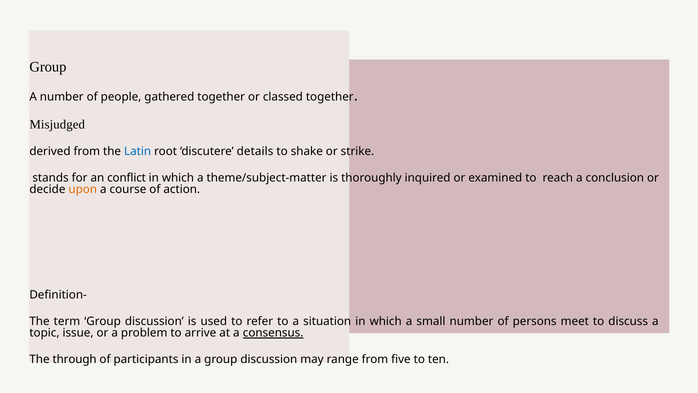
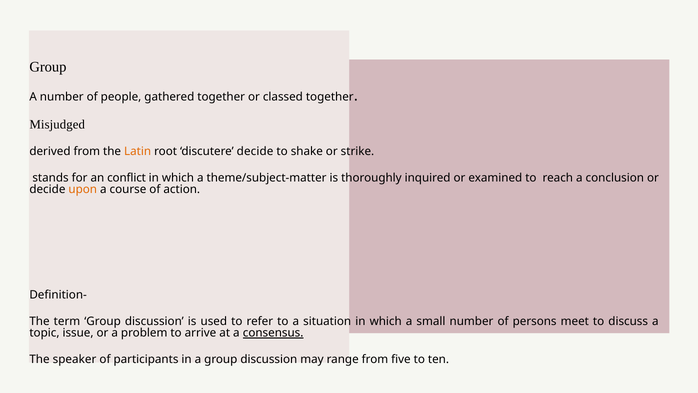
Latin colour: blue -> orange
discutere details: details -> decide
through: through -> speaker
